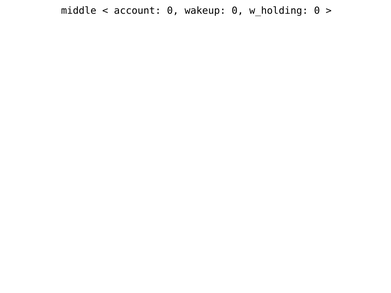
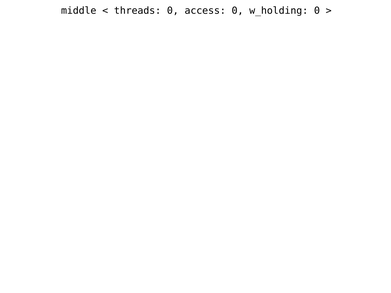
account: account -> threads
wakeup: wakeup -> access
